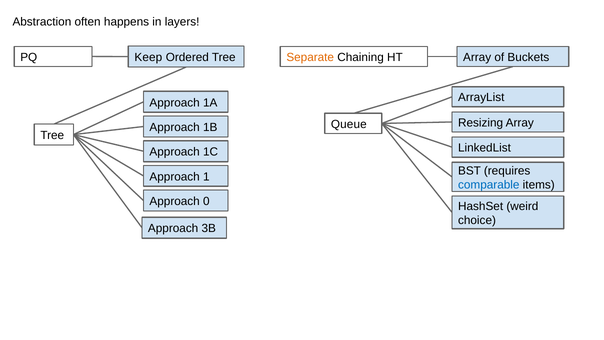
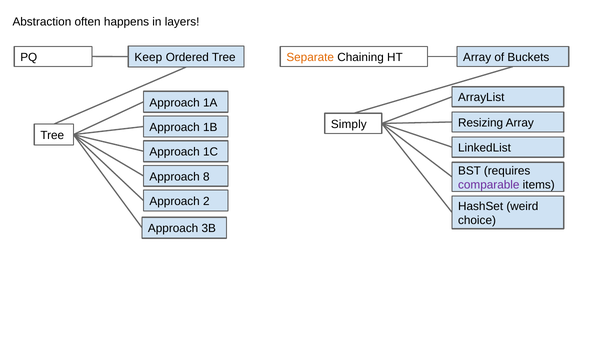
Queue: Queue -> Simply
1: 1 -> 8
comparable colour: blue -> purple
0: 0 -> 2
